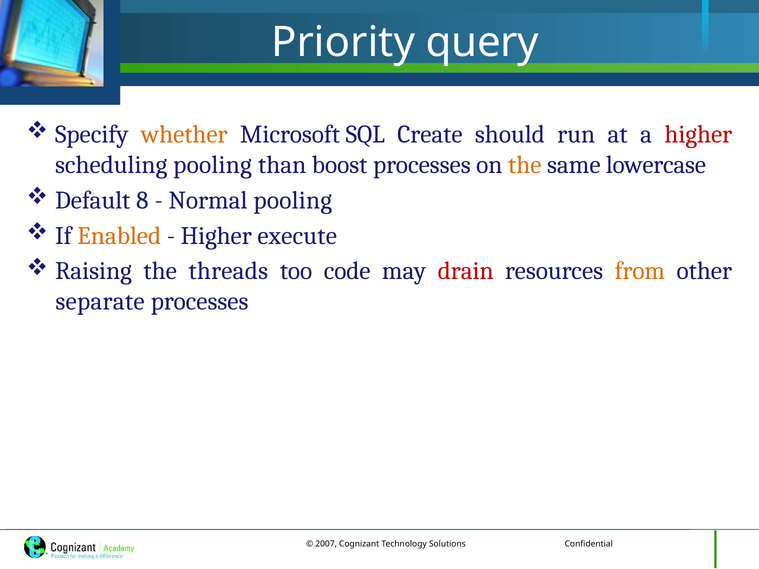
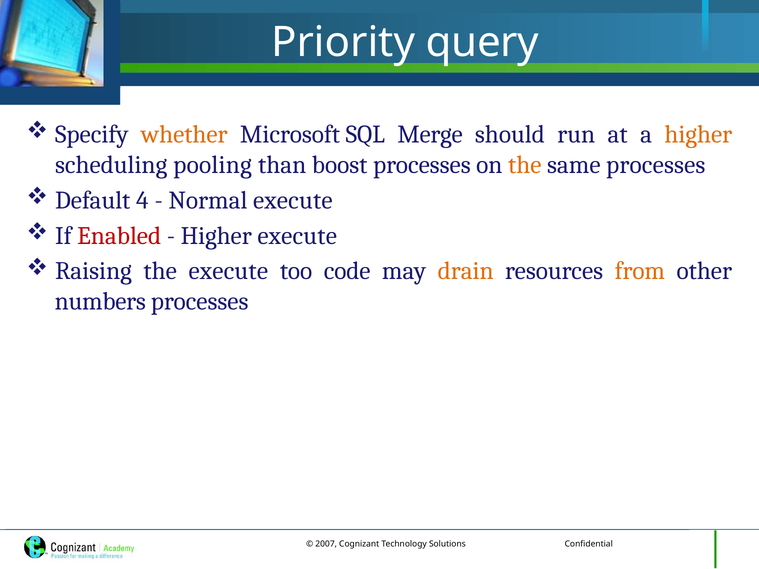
Create: Create -> Merge
higher at (698, 135) colour: red -> orange
same lowercase: lowercase -> processes
8: 8 -> 4
Normal pooling: pooling -> execute
Enabled colour: orange -> red
the threads: threads -> execute
drain colour: red -> orange
separate: separate -> numbers
